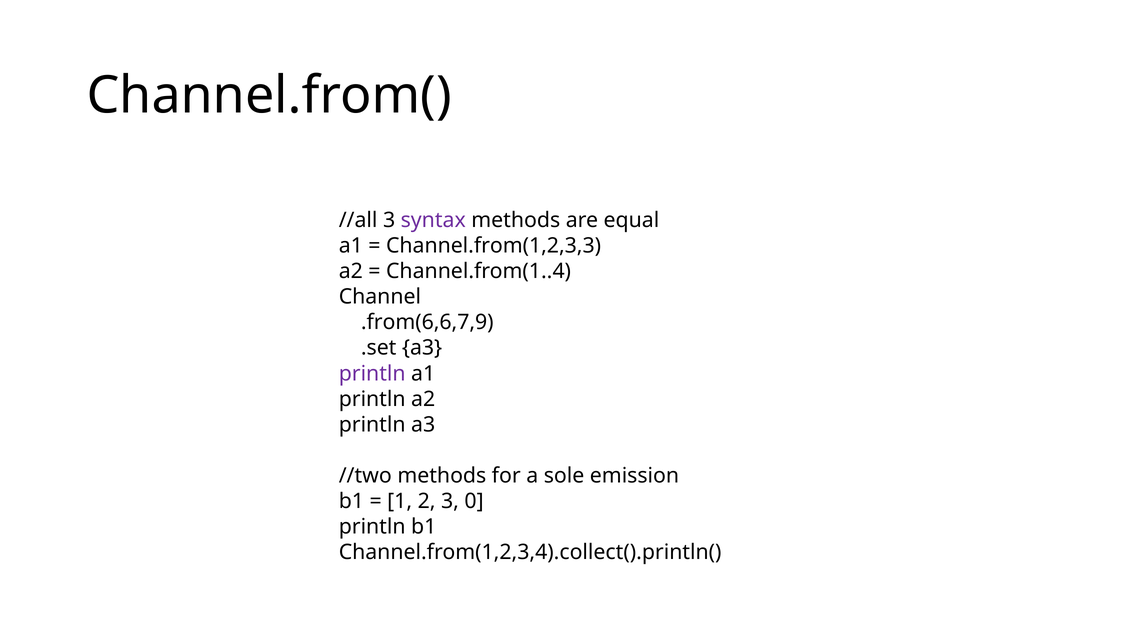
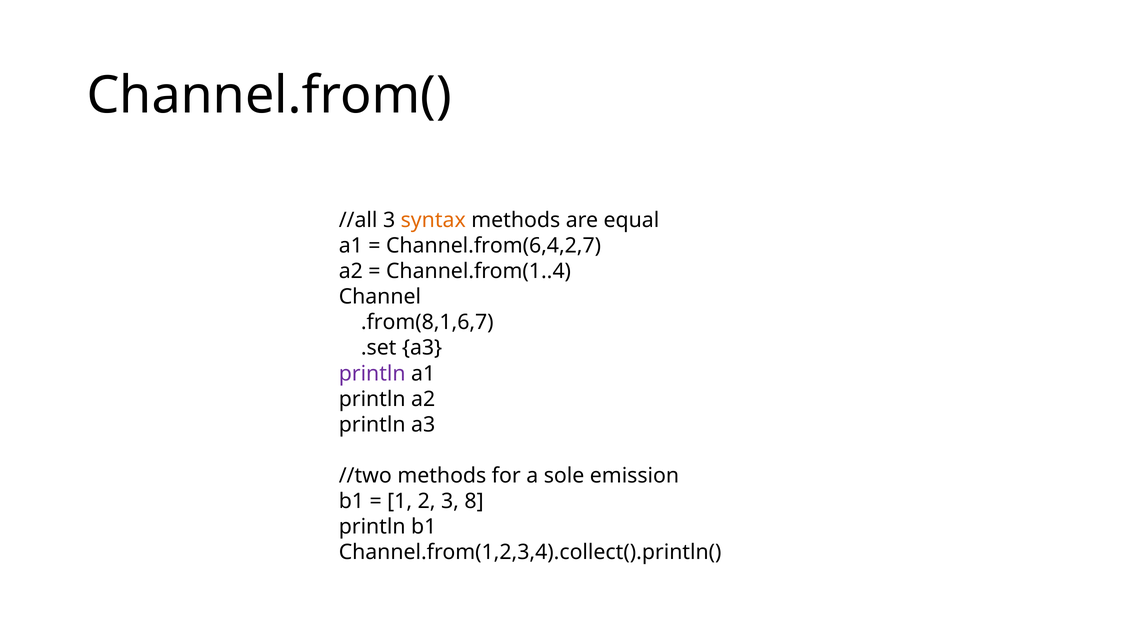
syntax colour: purple -> orange
Channel.from(1,2,3,3: Channel.from(1,2,3,3 -> Channel.from(6,4,2,7
.from(6,6,7,9: .from(6,6,7,9 -> .from(8,1,6,7
0: 0 -> 8
